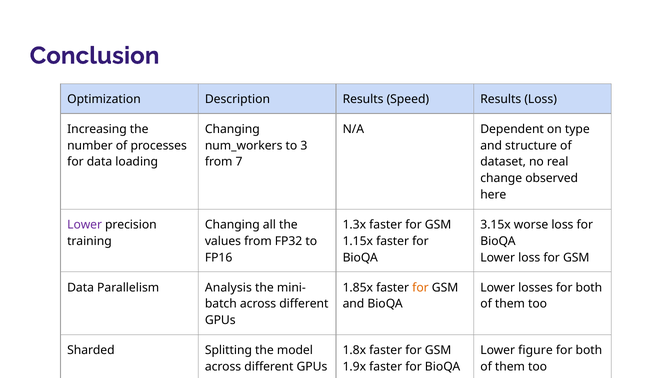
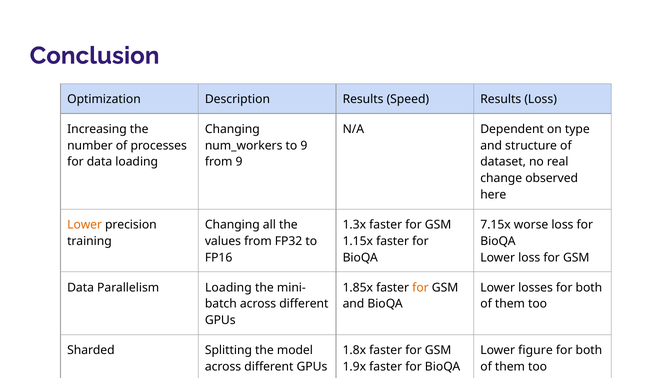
to 3: 3 -> 9
from 7: 7 -> 9
Lower at (85, 225) colour: purple -> orange
3.15x: 3.15x -> 7.15x
Parallelism Analysis: Analysis -> Loading
